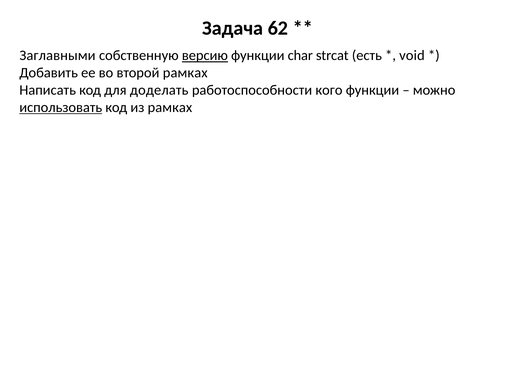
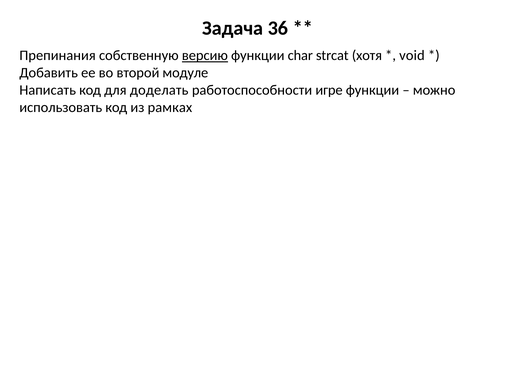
62: 62 -> 36
Заглавными: Заглавными -> Препинания
есть: есть -> хотя
второй рамках: рамках -> модуле
кого: кого -> игре
использовать underline: present -> none
